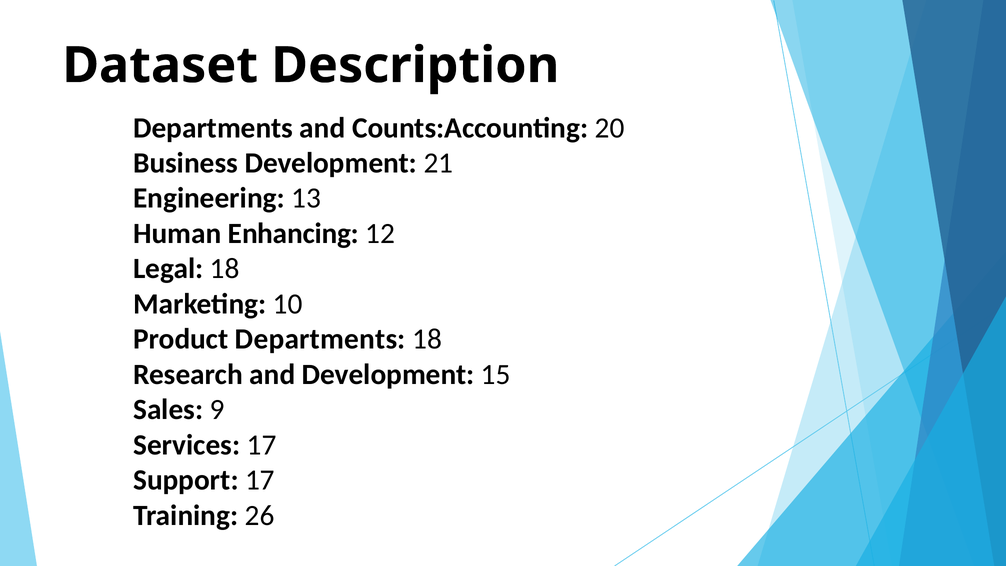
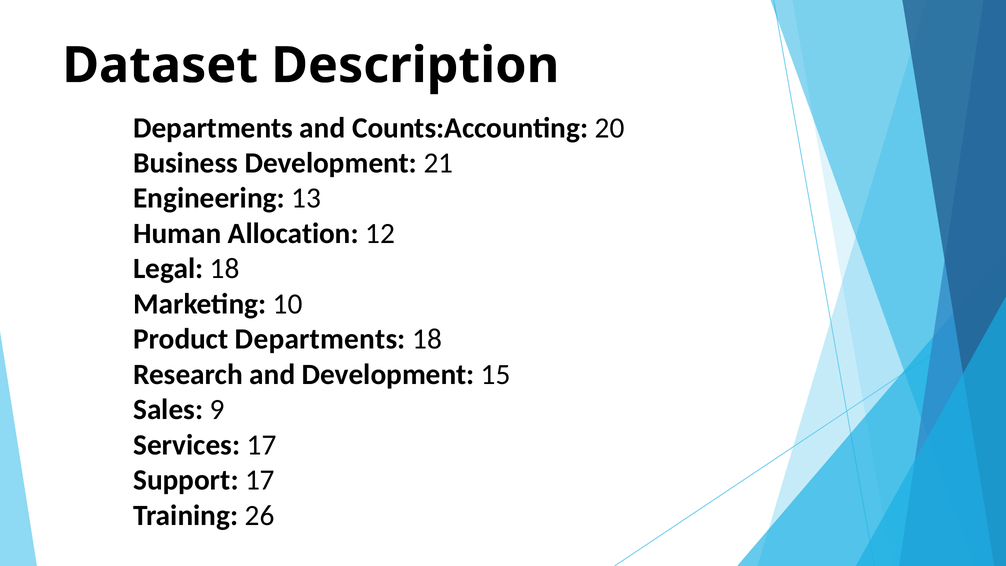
Enhancing: Enhancing -> Allocation
